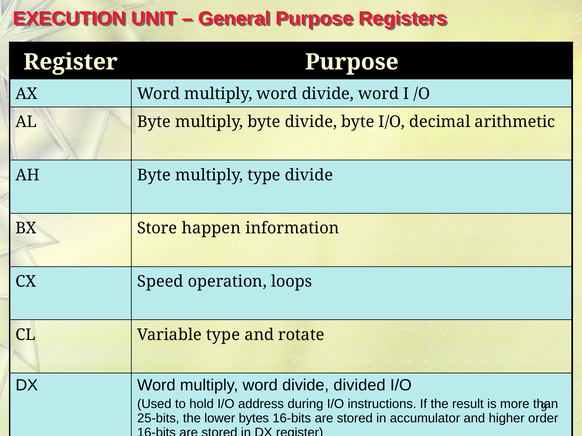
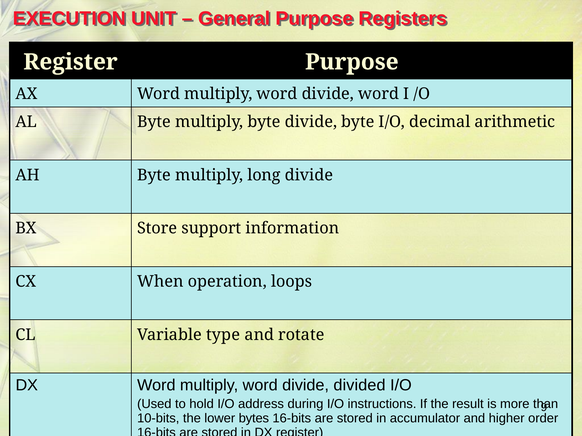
multiply type: type -> long
happen: happen -> support
Speed: Speed -> When
25-bits: 25-bits -> 10-bits
